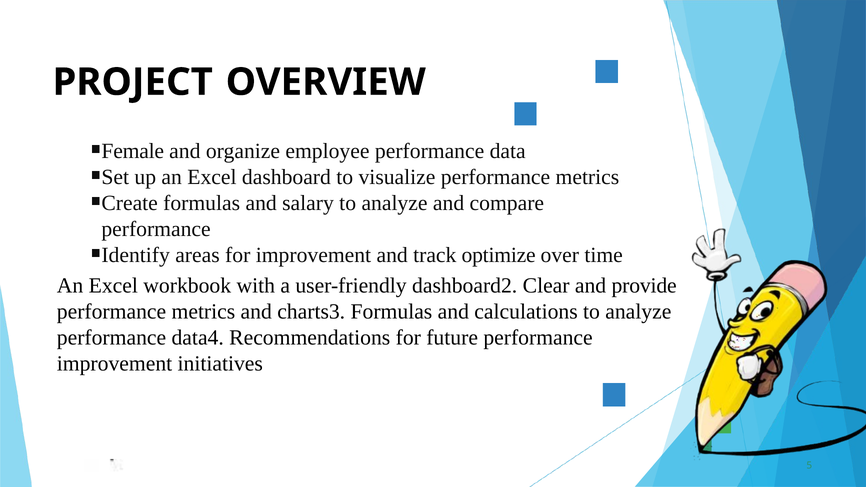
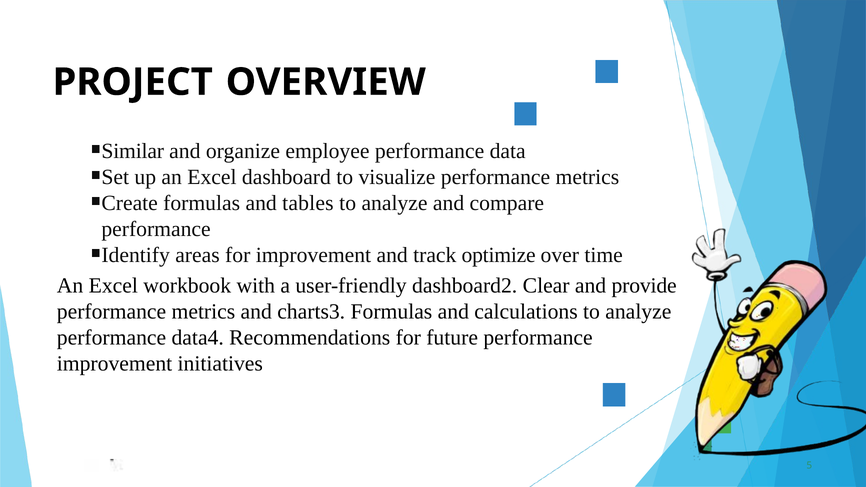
Female: Female -> Similar
salary: salary -> tables
